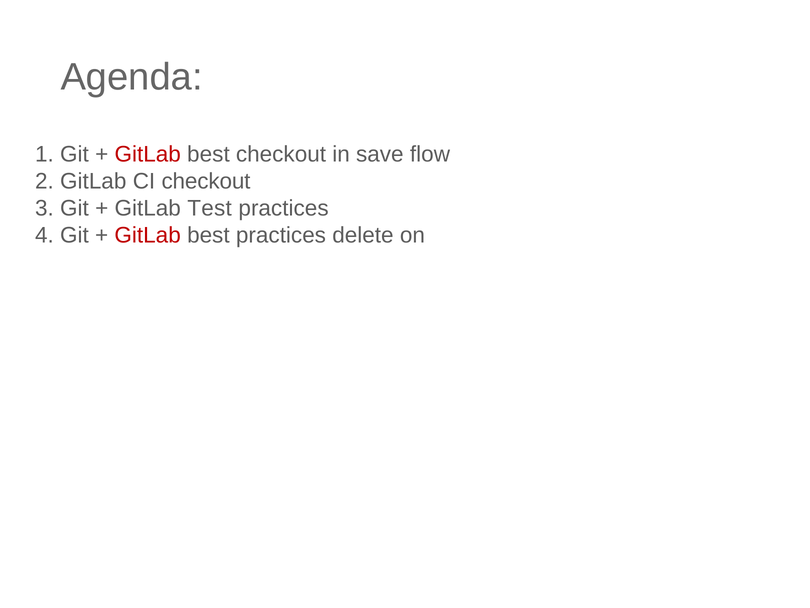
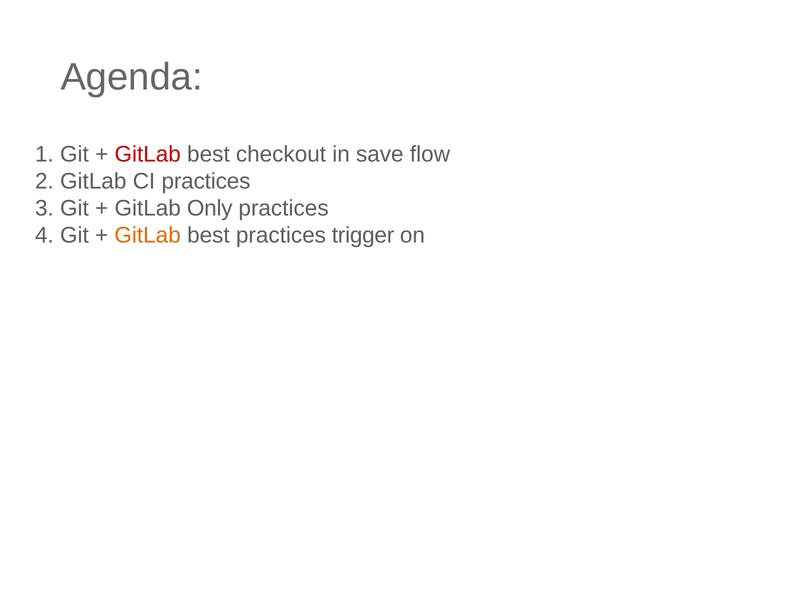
CI checkout: checkout -> practices
Test: Test -> Only
GitLab at (148, 235) colour: red -> orange
delete: delete -> trigger
